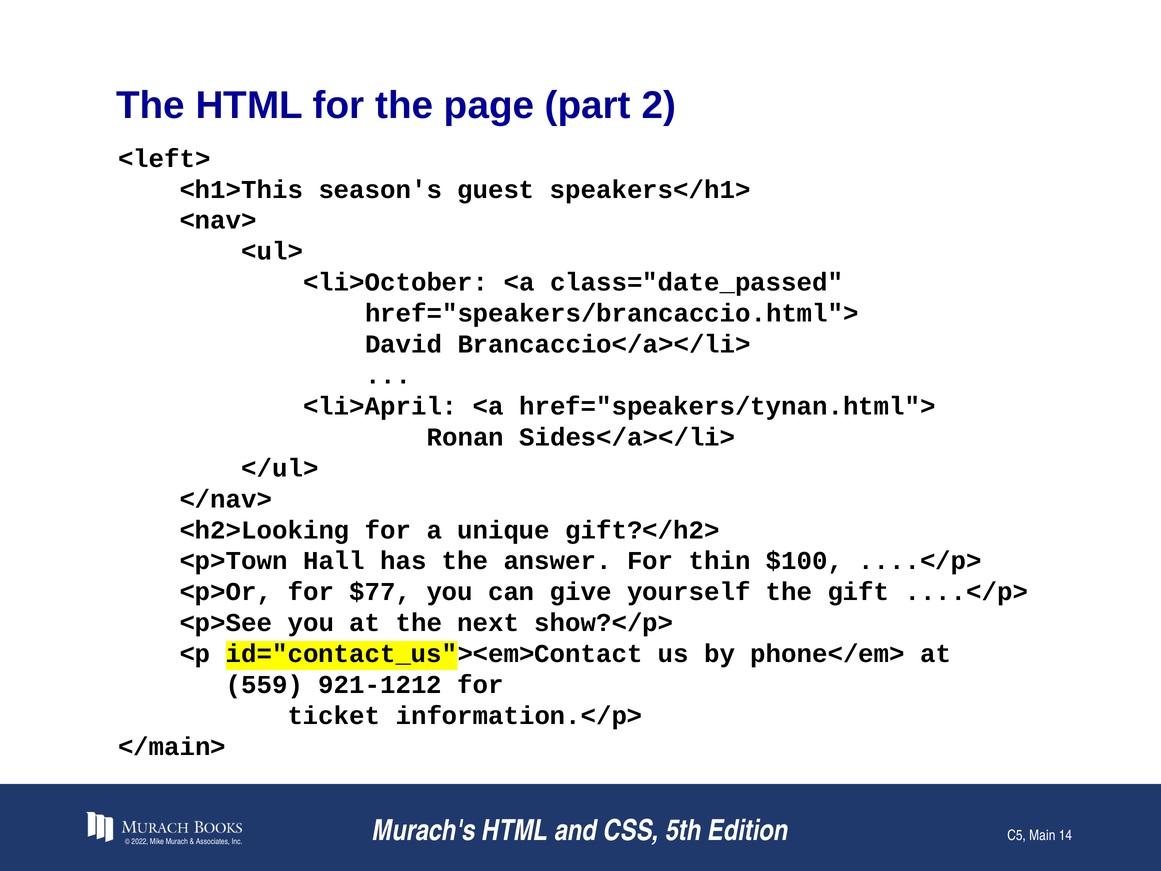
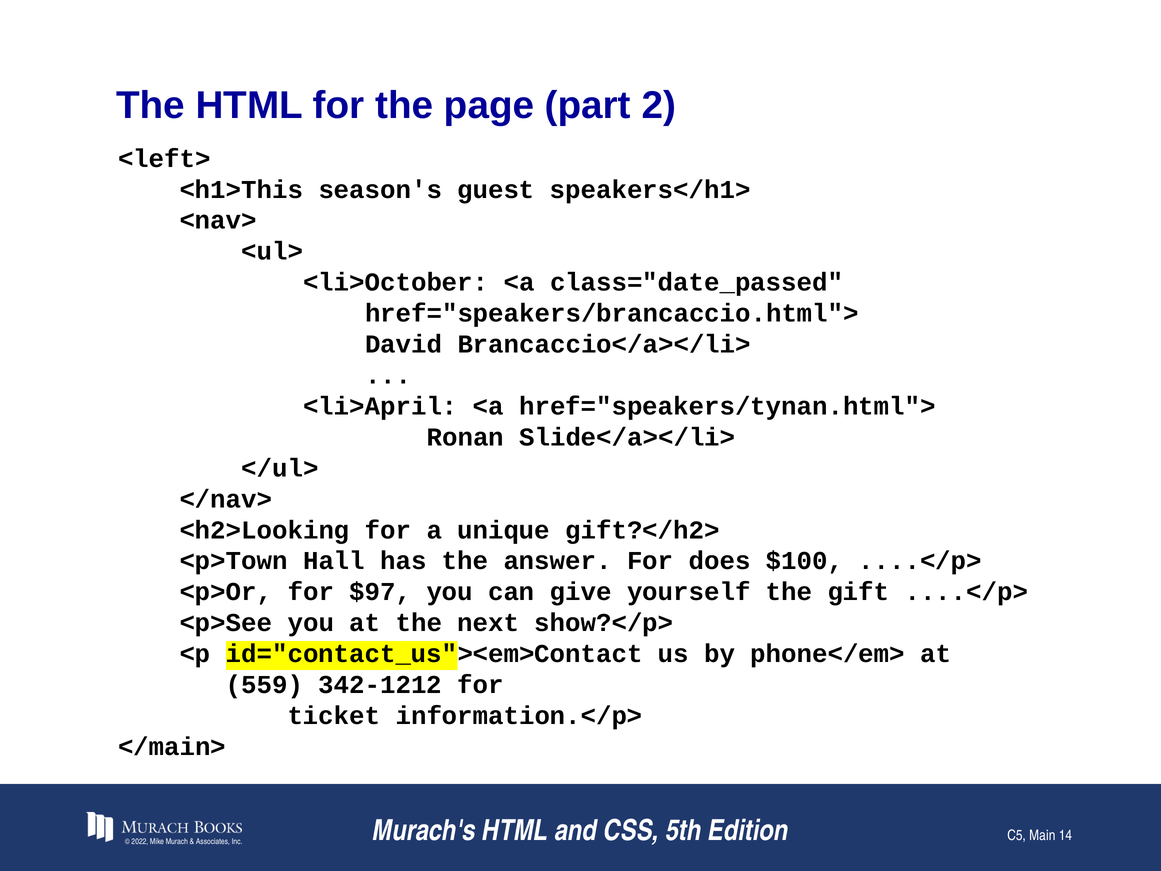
Sides</a></li>: Sides</a></li> -> Slide</a></li>
thin: thin -> does
$77: $77 -> $97
921-1212: 921-1212 -> 342-1212
